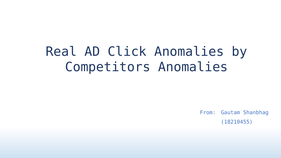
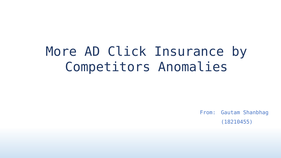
Real: Real -> More
Click Anomalies: Anomalies -> Insurance
